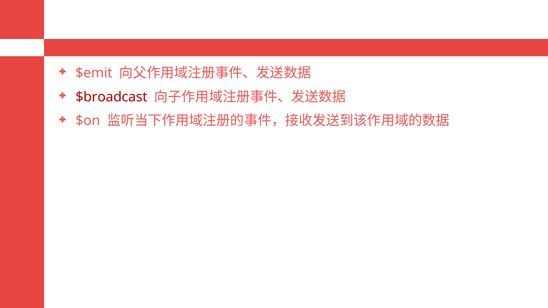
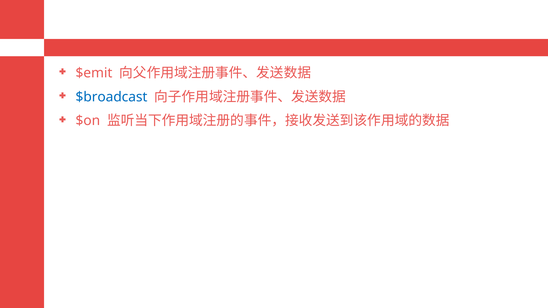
$broadcast colour: red -> blue
